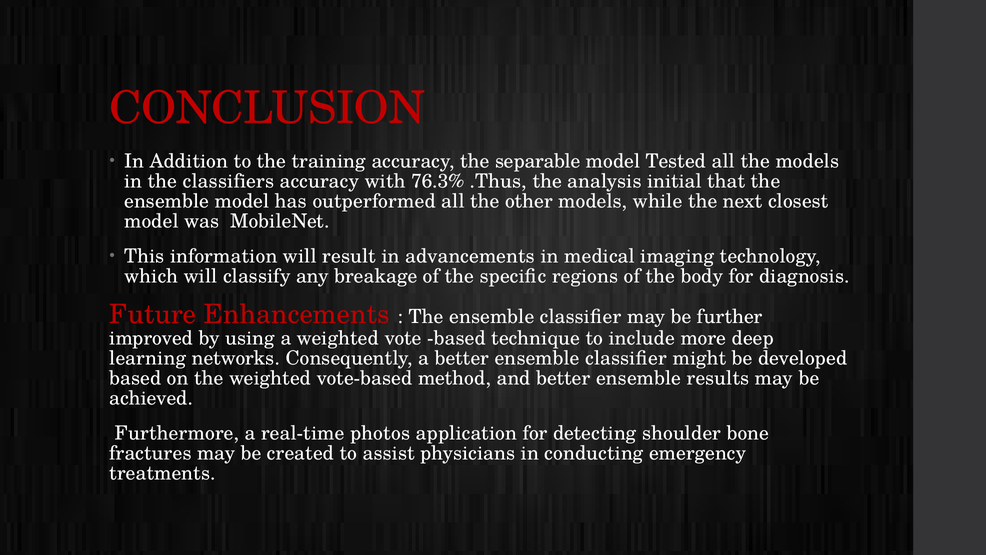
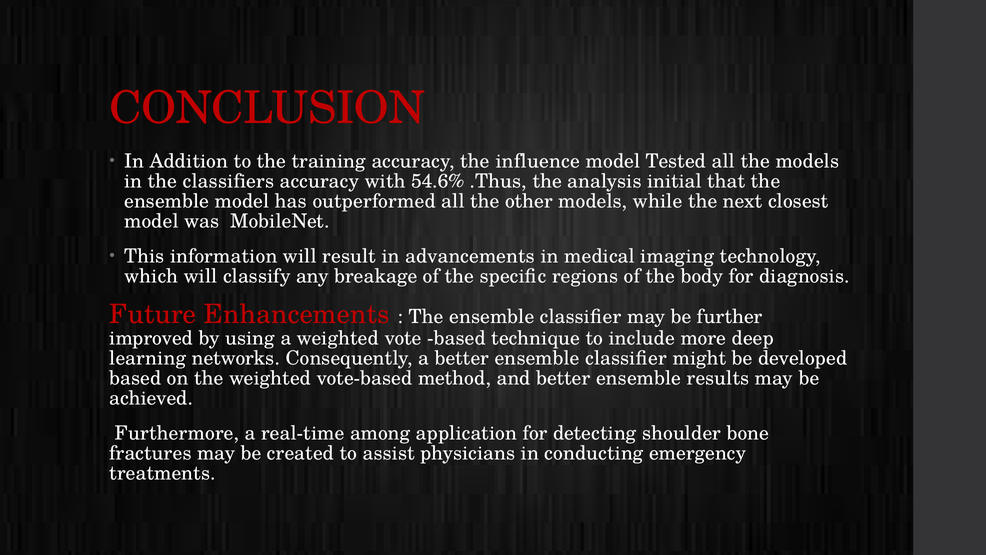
separable: separable -> influence
76.3%: 76.3% -> 54.6%
photos: photos -> among
